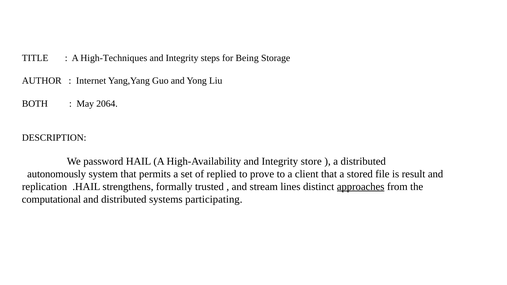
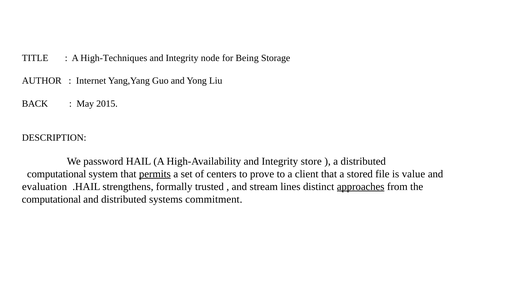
steps: steps -> node
BOTH: BOTH -> BACK
2064: 2064 -> 2015
autonomously at (57, 174): autonomously -> computational
permits underline: none -> present
replied: replied -> centers
result: result -> value
replication: replication -> evaluation
participating: participating -> commitment
